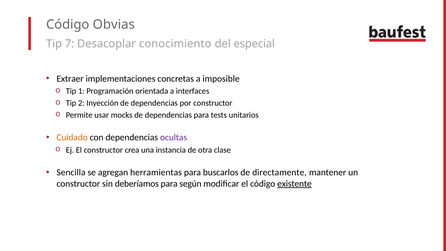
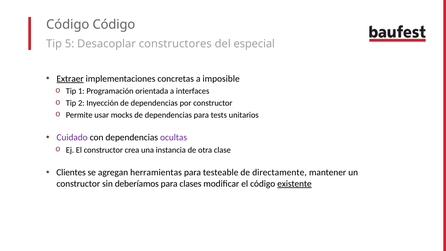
Código Obvias: Obvias -> Código
7: 7 -> 5
conocimiento: conocimiento -> constructores
Extraer underline: none -> present
Cuidado colour: orange -> purple
Sencilla: Sencilla -> Clientes
buscarlos: buscarlos -> testeable
según: según -> clases
